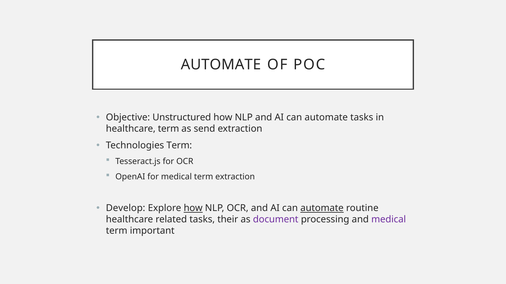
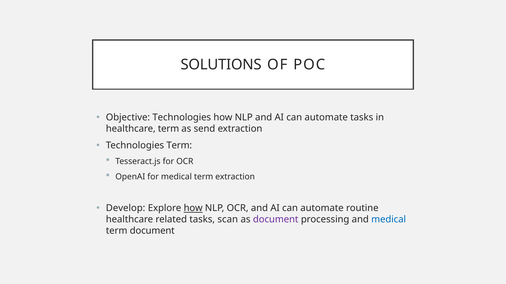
AUTOMATE at (221, 65): AUTOMATE -> SOLUTIONS
Objective Unstructured: Unstructured -> Technologies
automate at (322, 209) underline: present -> none
their: their -> scan
medical at (389, 220) colour: purple -> blue
term important: important -> document
